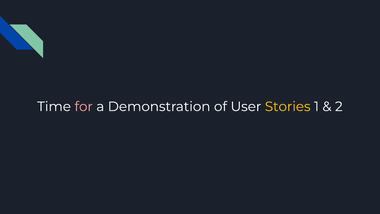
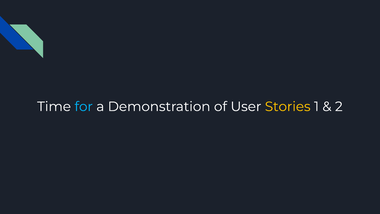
for colour: pink -> light blue
